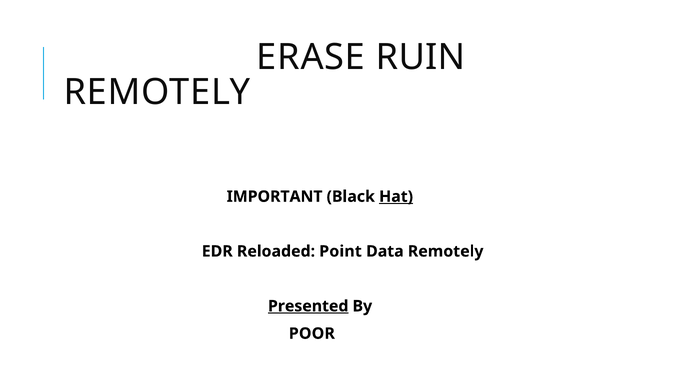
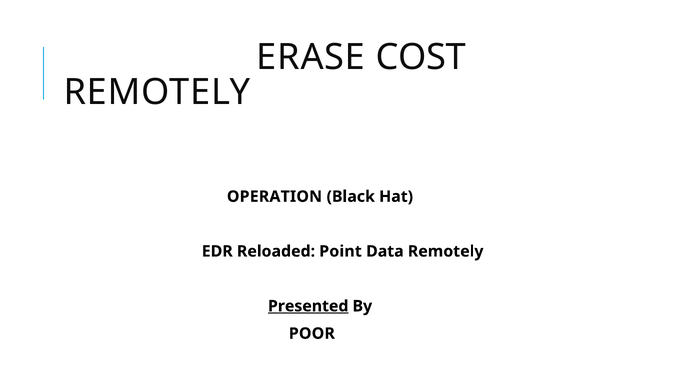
RUIN: RUIN -> COST
IMPORTANT: IMPORTANT -> OPERATION
Hat underline: present -> none
